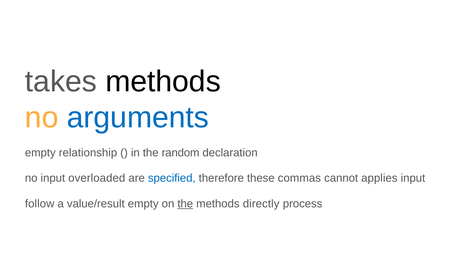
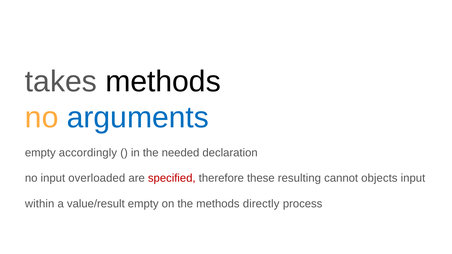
relationship: relationship -> accordingly
random: random -> needed
specified colour: blue -> red
commas: commas -> resulting
applies: applies -> objects
follow: follow -> within
the at (185, 204) underline: present -> none
